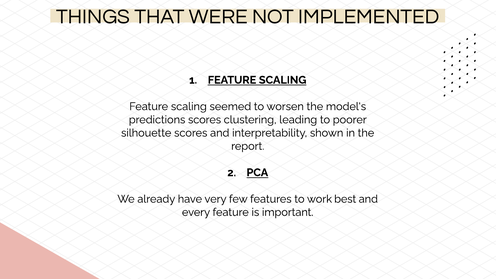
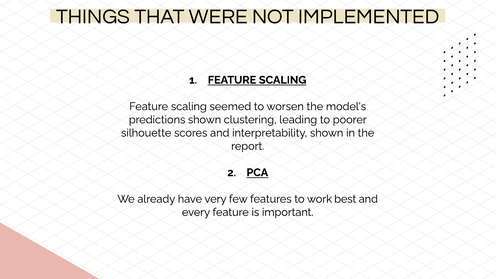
predictions scores: scores -> shown
